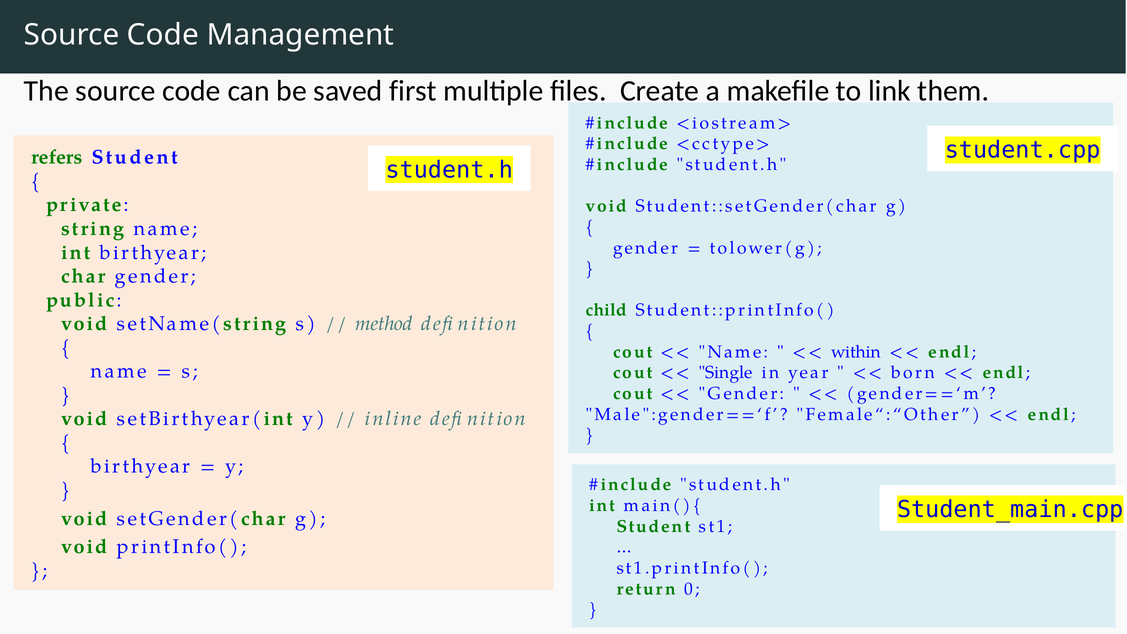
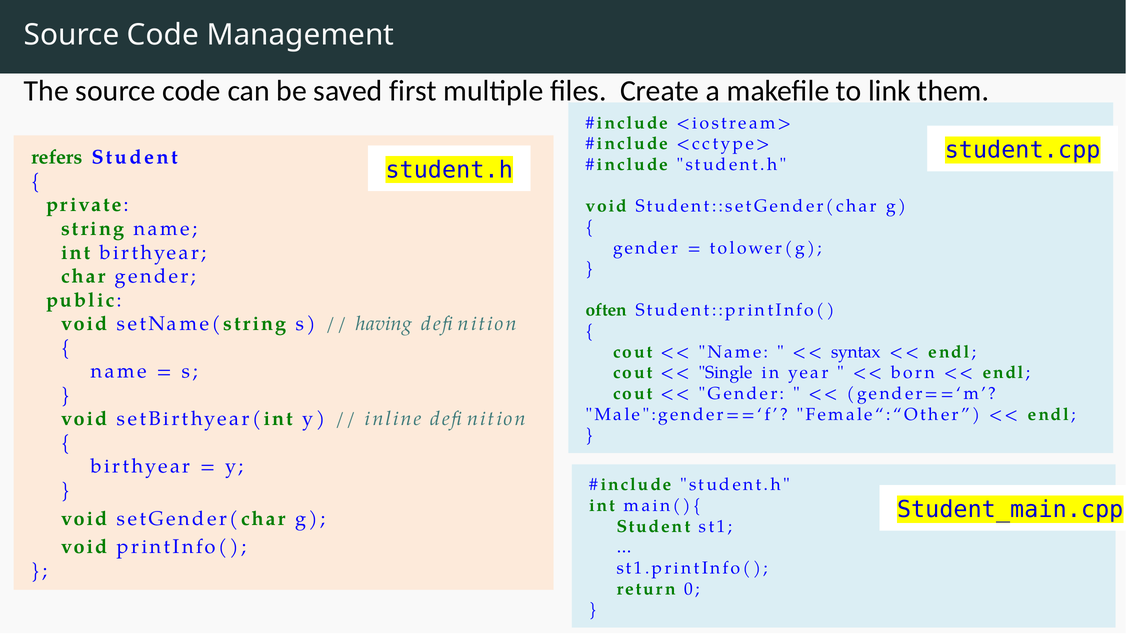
child: child -> often
method: method -> having
within: within -> syntax
